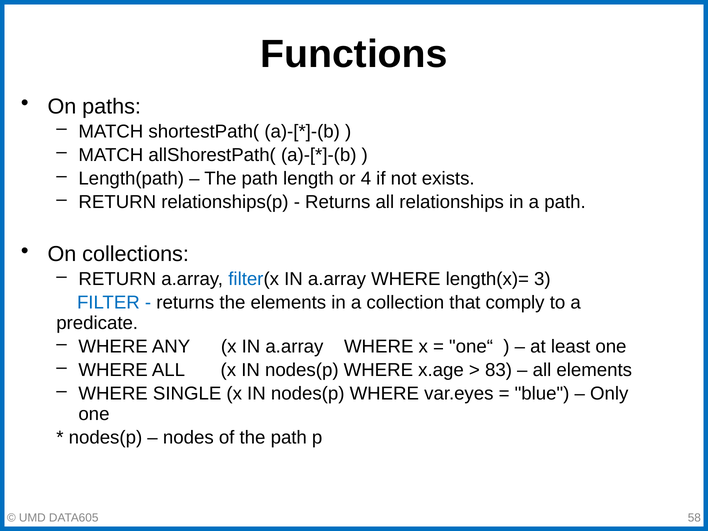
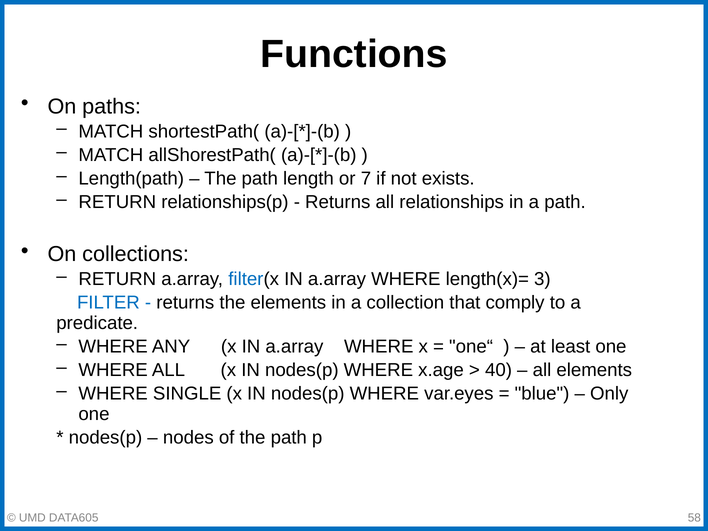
4: 4 -> 7
83: 83 -> 40
